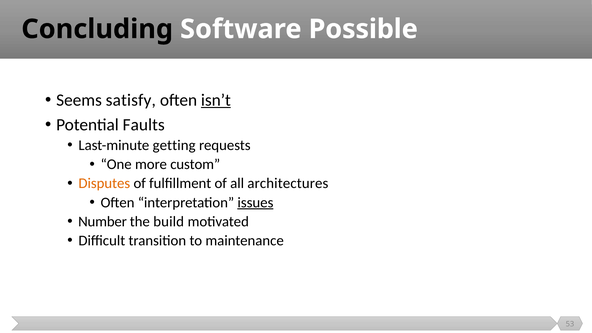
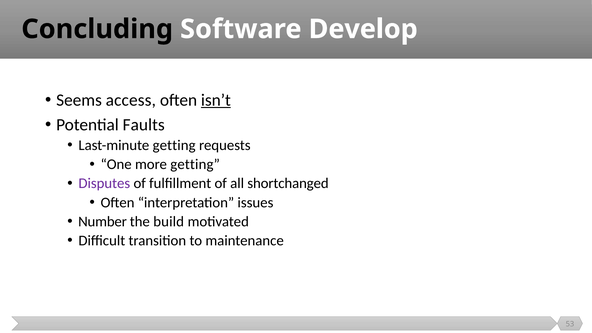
Possible: Possible -> Develop
satisfy: satisfy -> access
more custom: custom -> getting
Disputes colour: orange -> purple
architectures: architectures -> shortchanged
issues underline: present -> none
